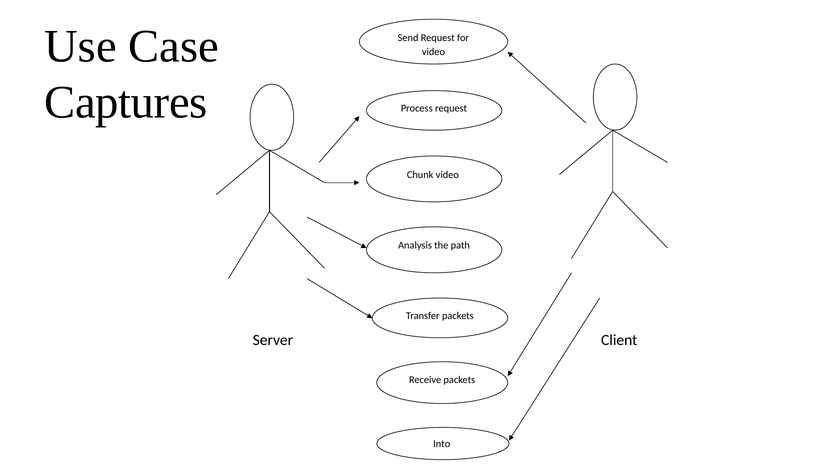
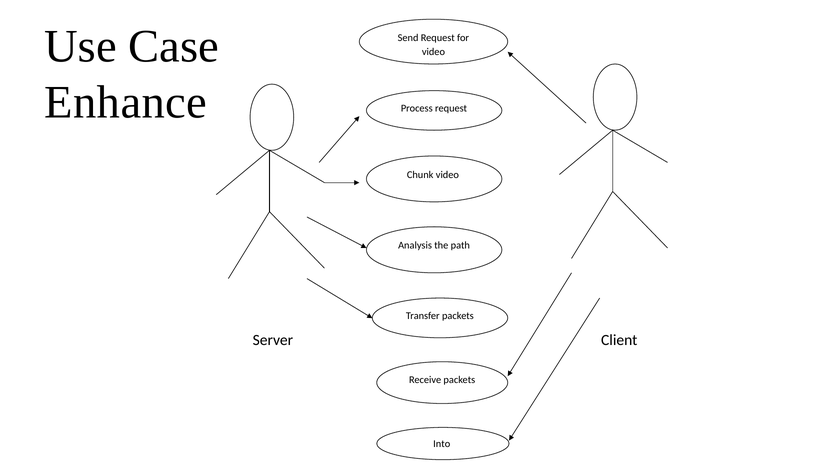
Captures: Captures -> Enhance
